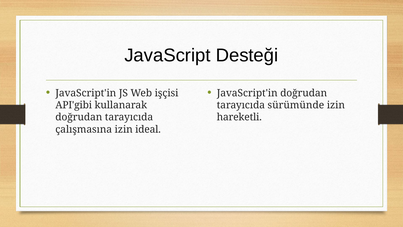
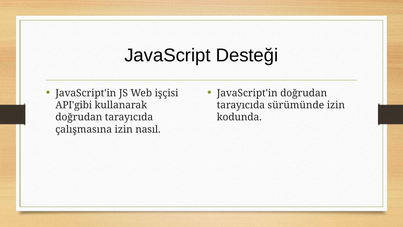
hareketli: hareketli -> kodunda
ideal: ideal -> nasıl
